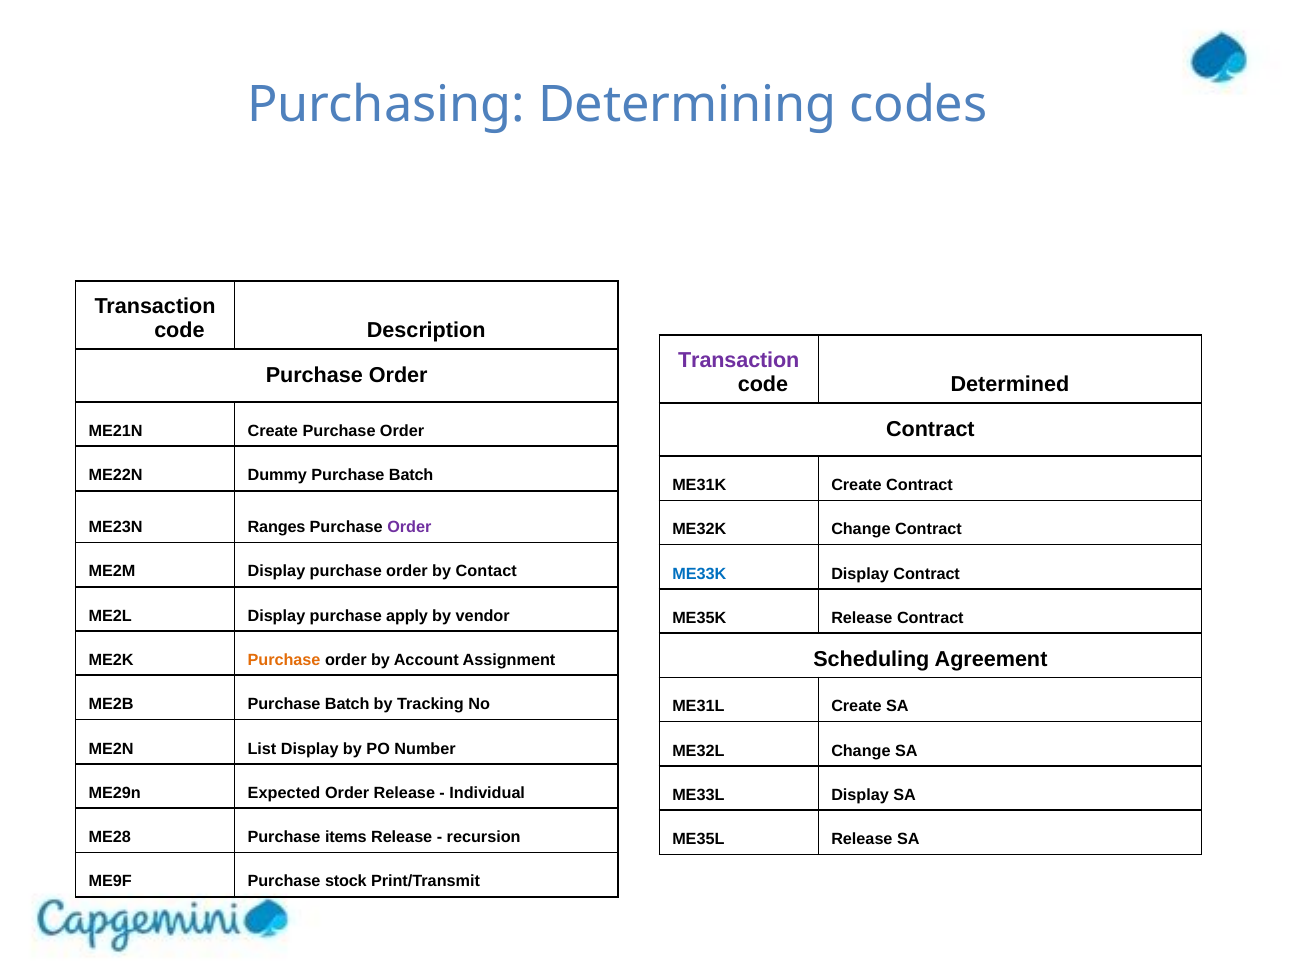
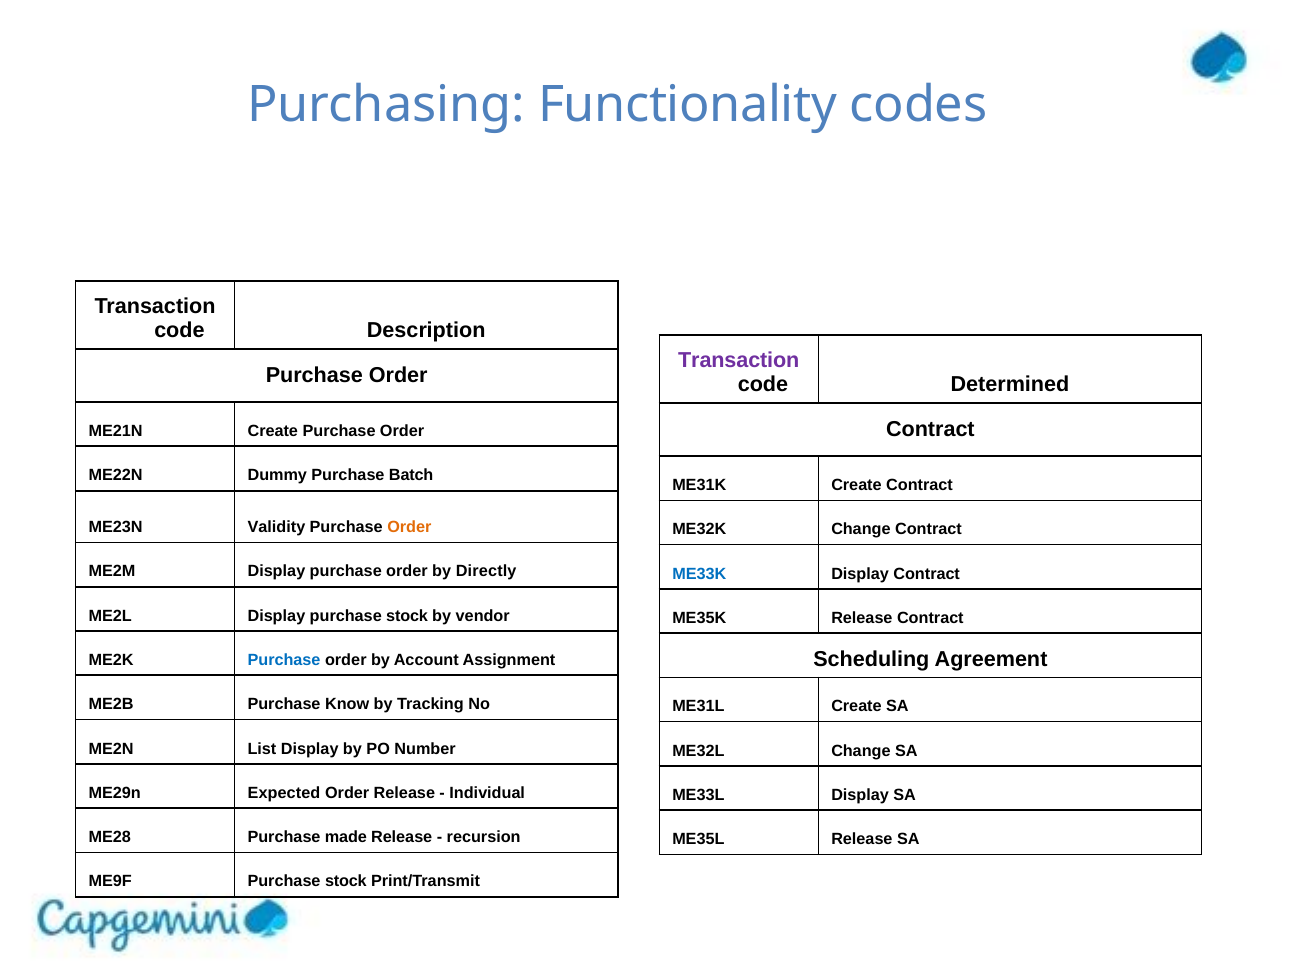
Determining: Determining -> Functionality
Ranges: Ranges -> Validity
Order at (409, 528) colour: purple -> orange
Contact: Contact -> Directly
Display purchase apply: apply -> stock
Purchase at (284, 660) colour: orange -> blue
ME2B Purchase Batch: Batch -> Know
items: items -> made
